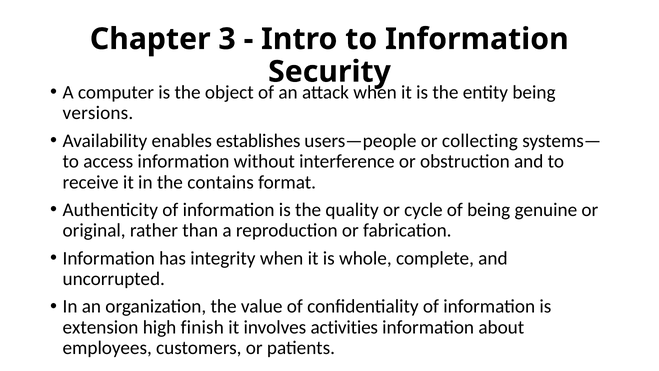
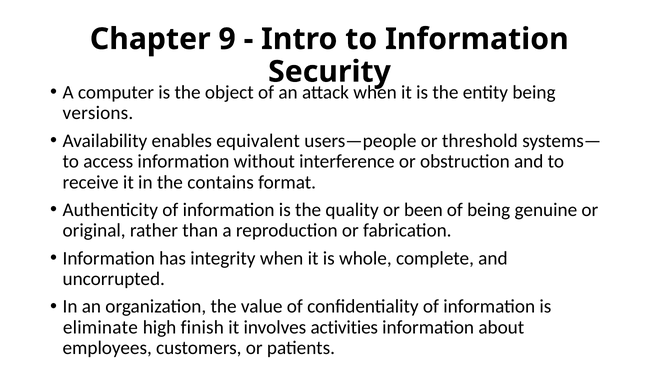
3: 3 -> 9
establishes: establishes -> equivalent
collecting: collecting -> threshold
cycle: cycle -> been
extension: extension -> eliminate
